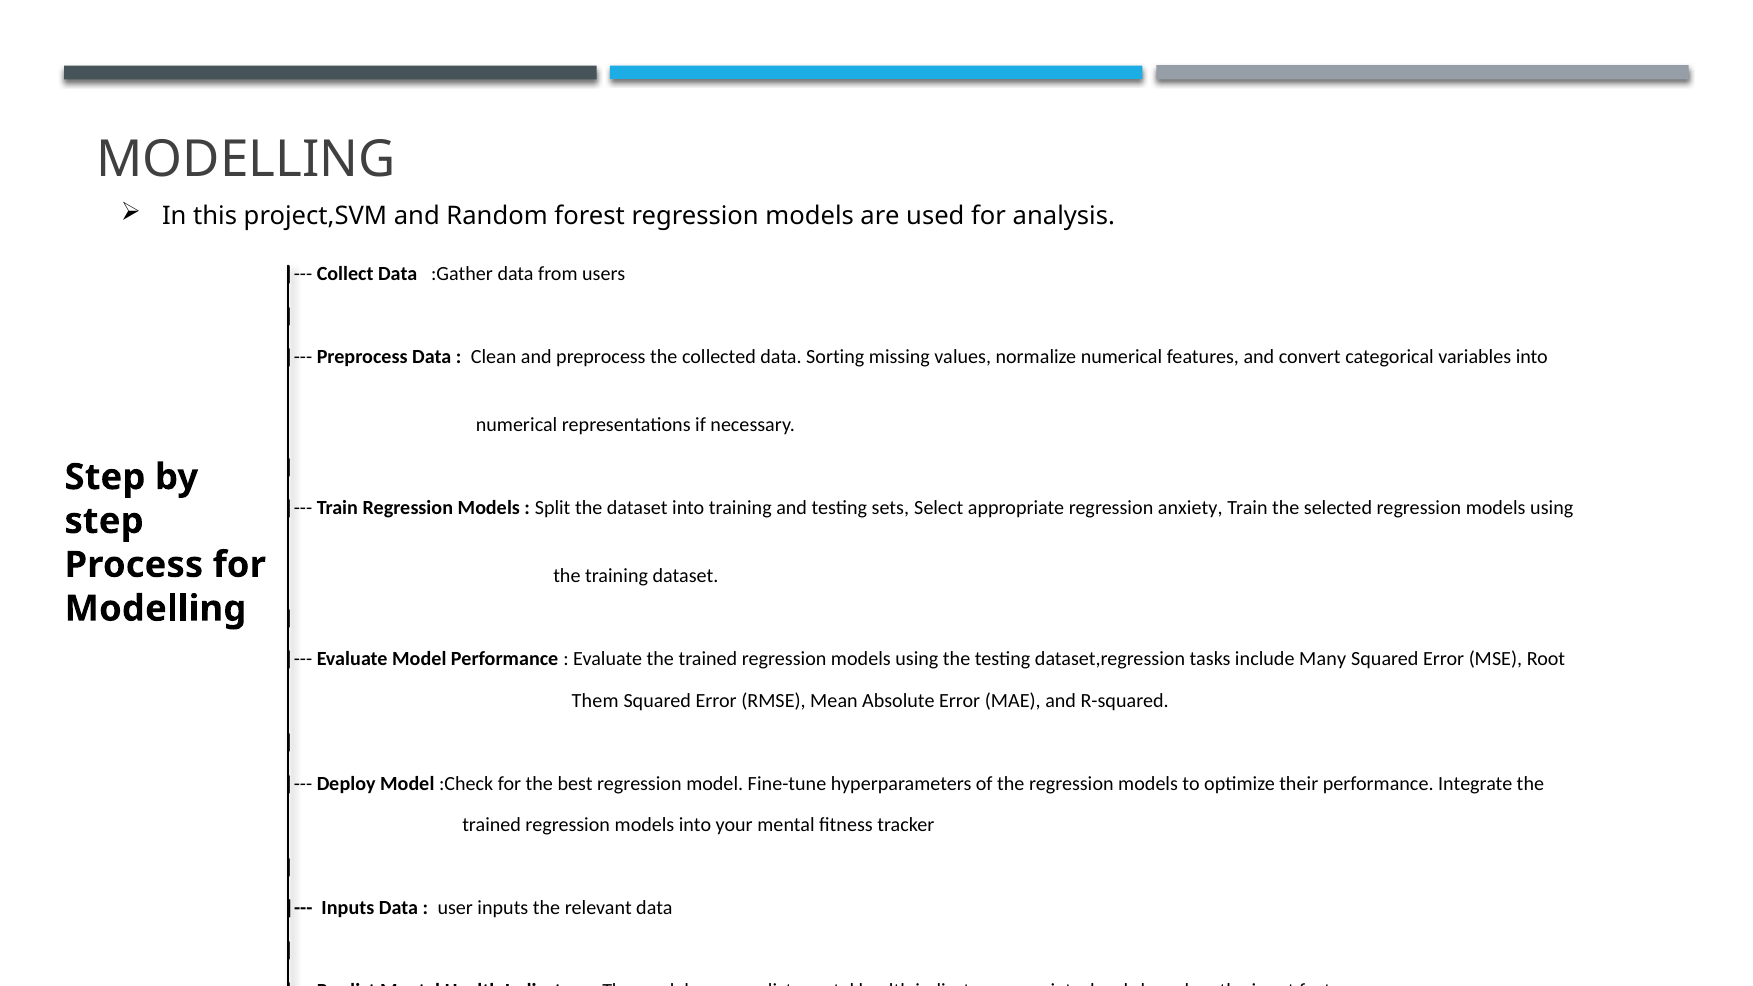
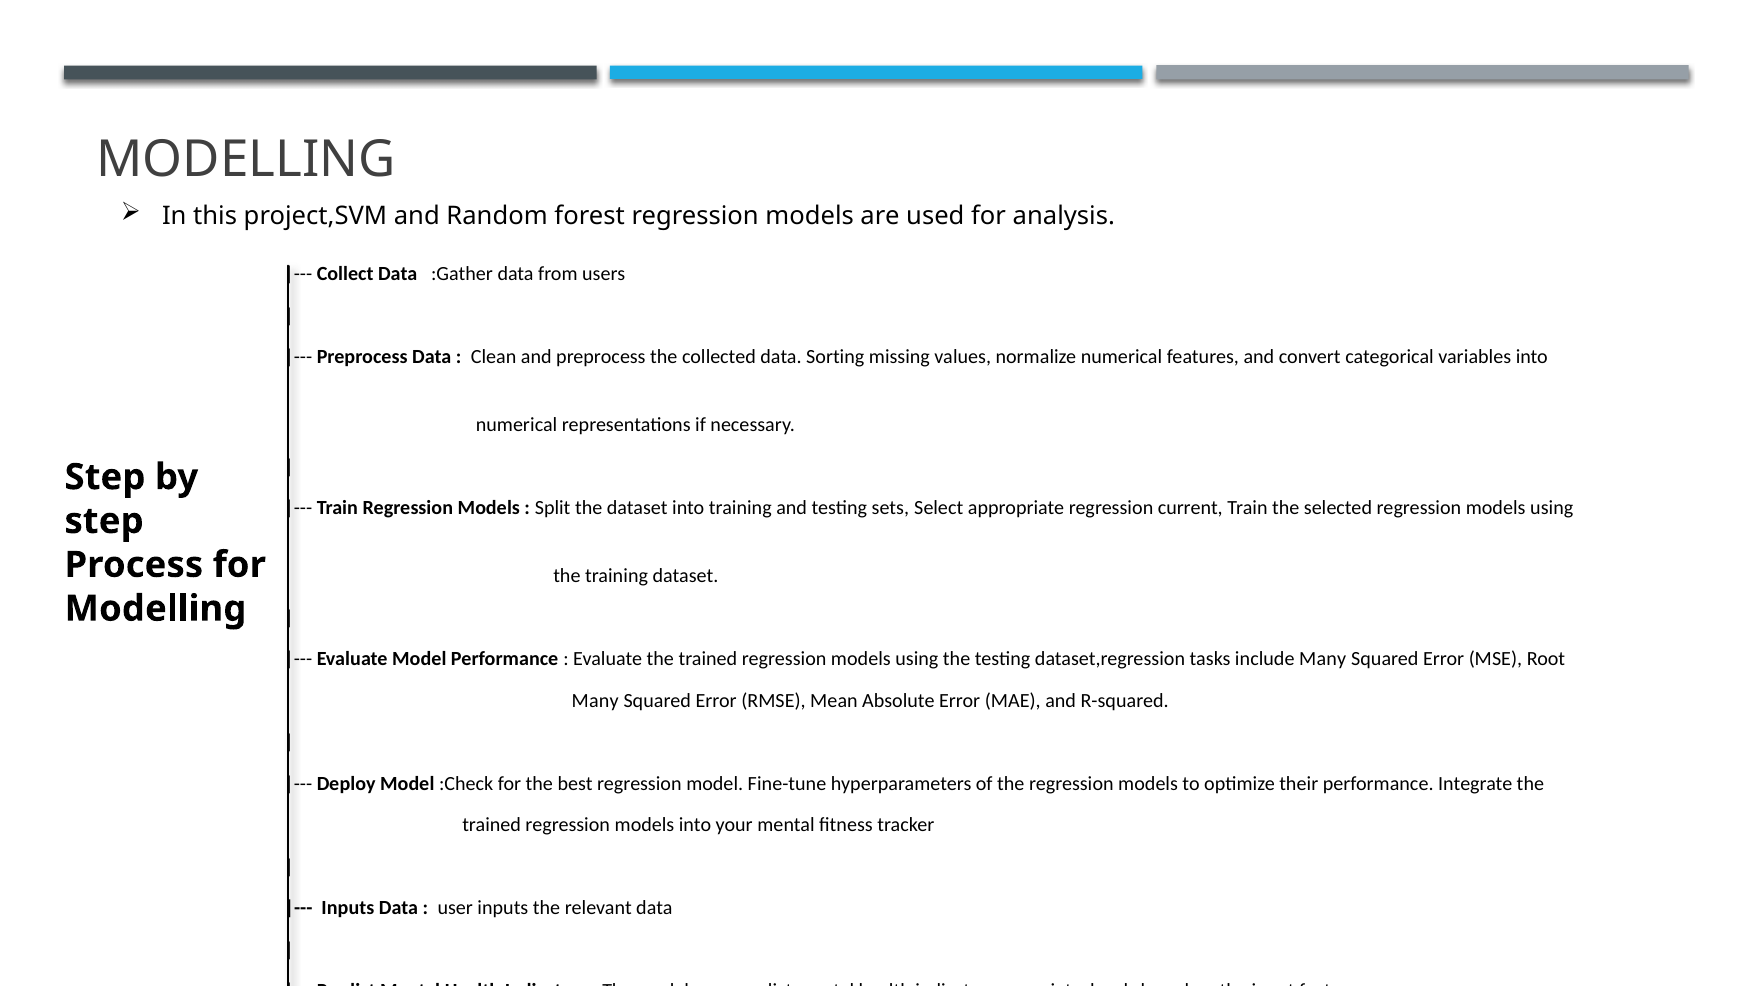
regression anxiety: anxiety -> current
Them at (595, 701): Them -> Many
